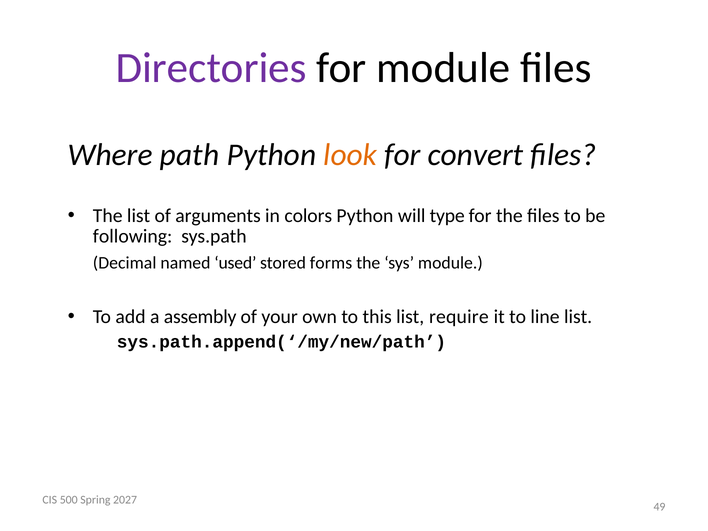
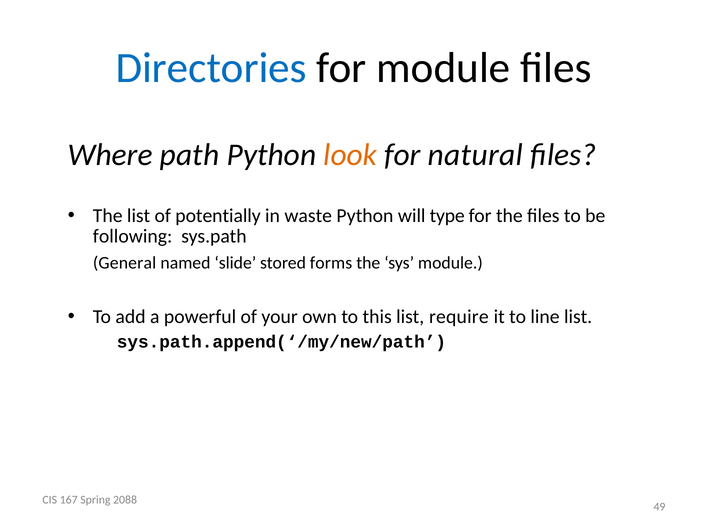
Directories colour: purple -> blue
convert: convert -> natural
arguments: arguments -> potentially
colors: colors -> waste
Decimal: Decimal -> General
used: used -> slide
assembly: assembly -> powerful
500: 500 -> 167
2027: 2027 -> 2088
